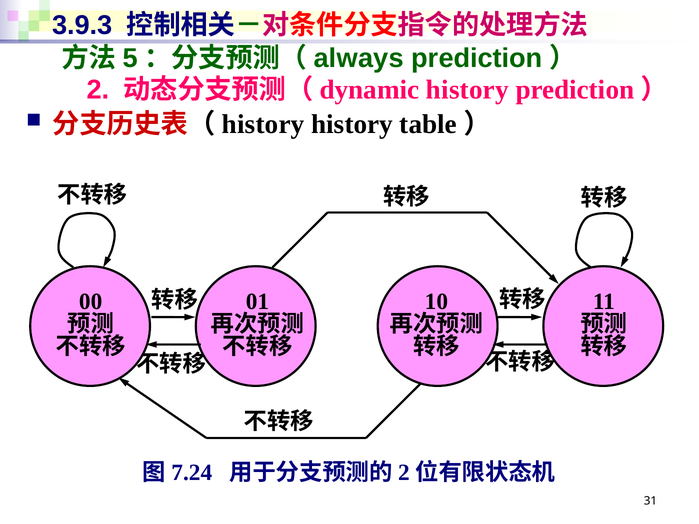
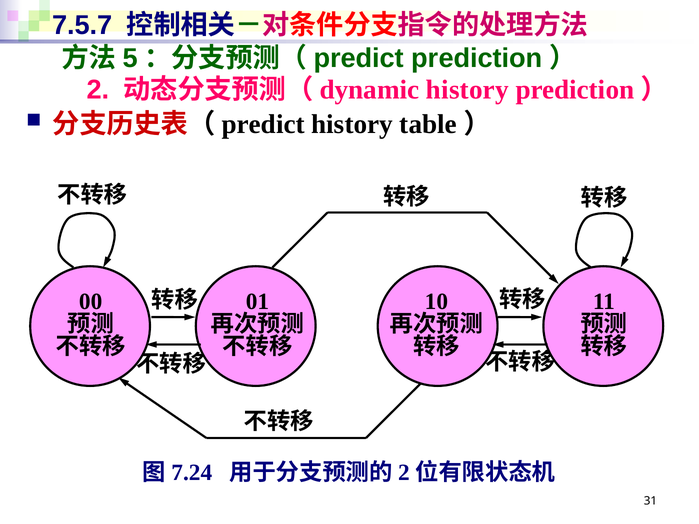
3.9.3: 3.9.3 -> 7.5.7
always at (359, 58): always -> predict
history at (263, 124): history -> predict
